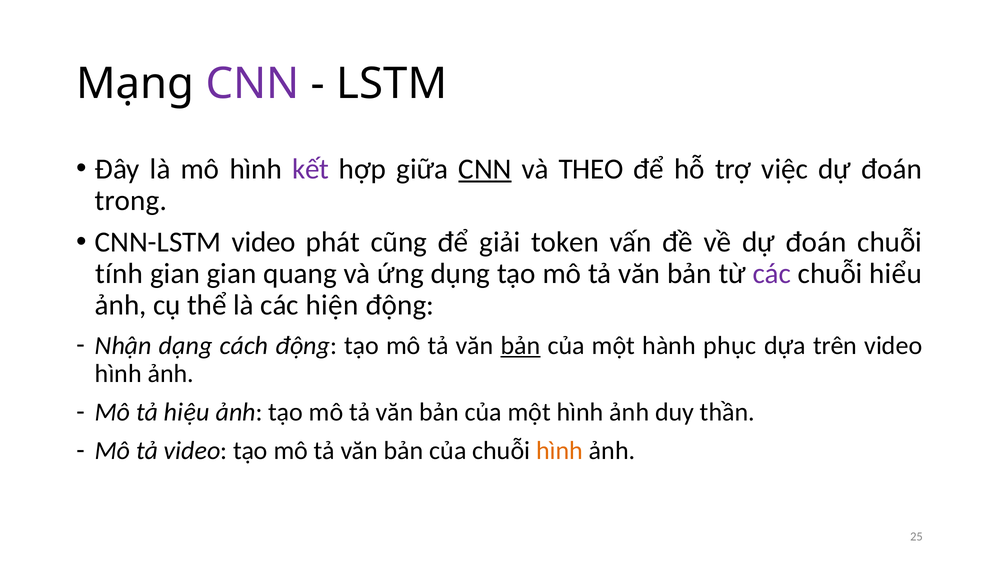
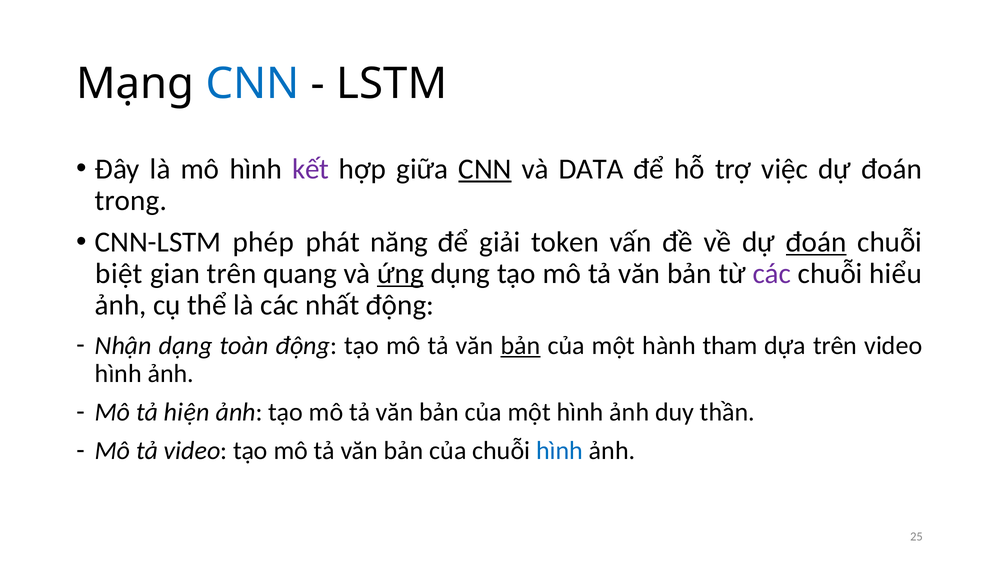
CNN at (253, 84) colour: purple -> blue
THEO: THEO -> DATA
CNN-LSTM video: video -> phép
cũng: cũng -> năng
đoán at (816, 242) underline: none -> present
tính: tính -> biệt
gian gian: gian -> trên
ứng underline: none -> present
hiện: hiện -> nhất
cách: cách -> toàn
phục: phục -> tham
hiệu: hiệu -> hiện
hình at (560, 450) colour: orange -> blue
